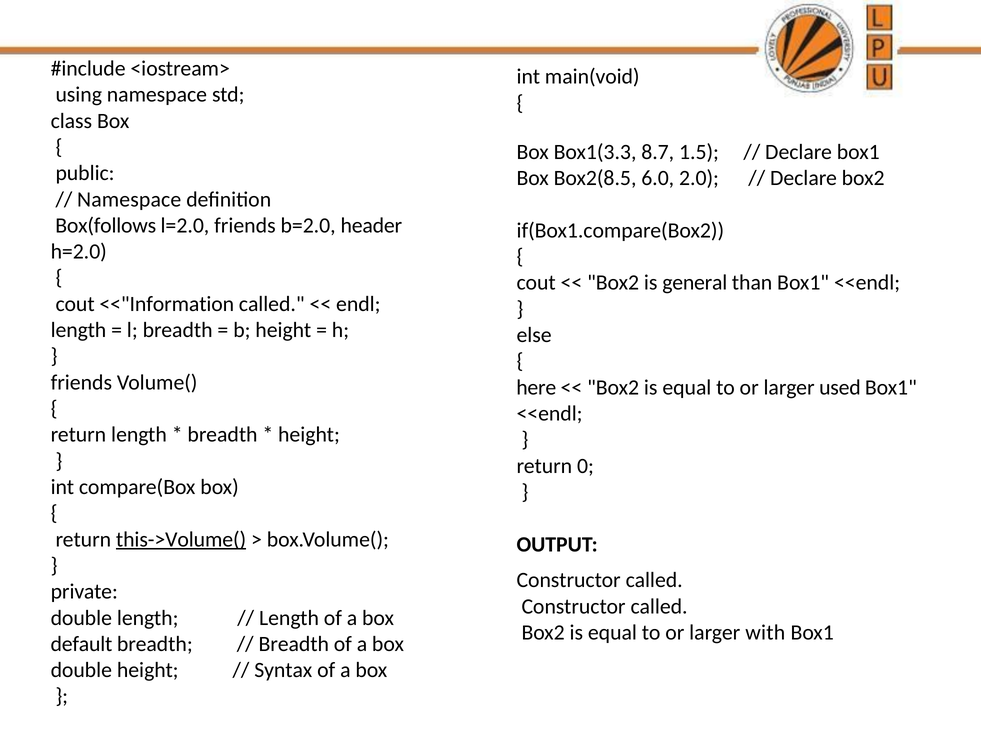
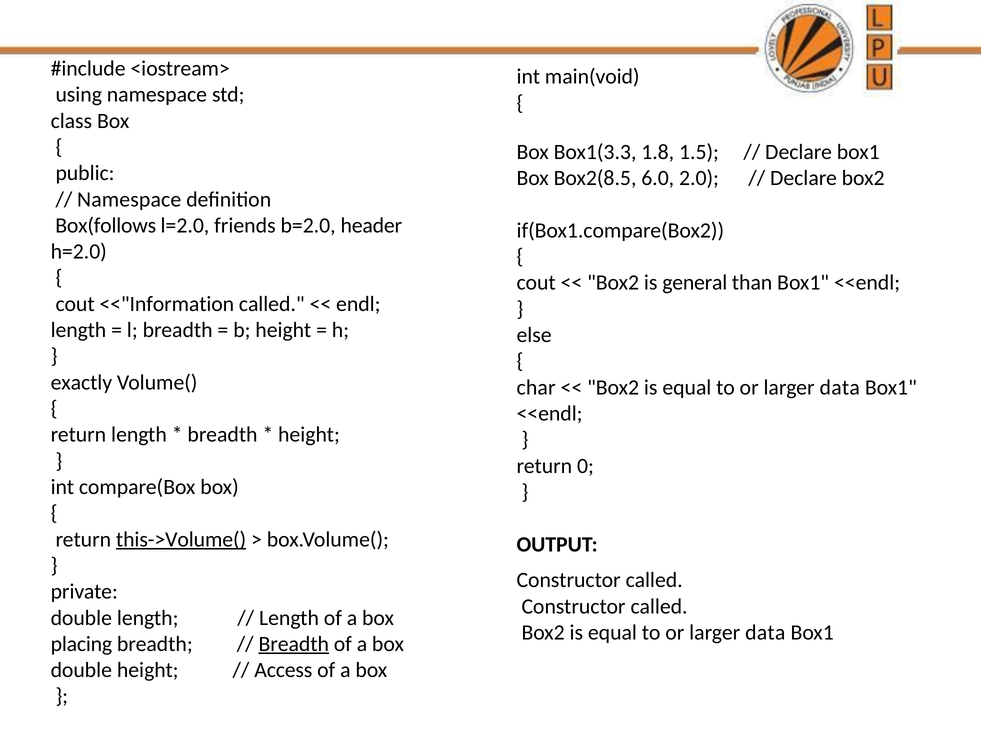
8.7: 8.7 -> 1.8
friends at (81, 382): friends -> exactly
here: here -> char
used at (840, 387): used -> data
with at (765, 632): with -> data
default: default -> placing
Breadth at (294, 644) underline: none -> present
Syntax: Syntax -> Access
